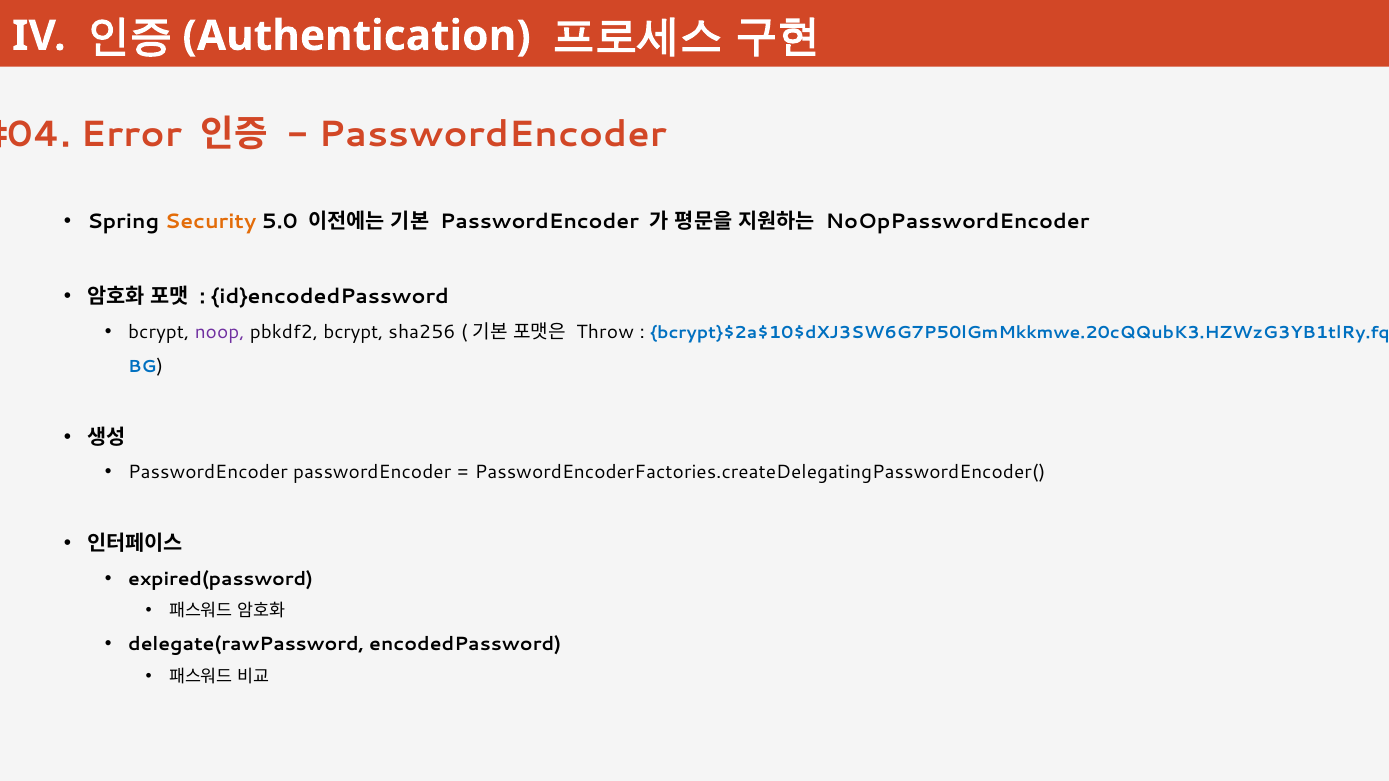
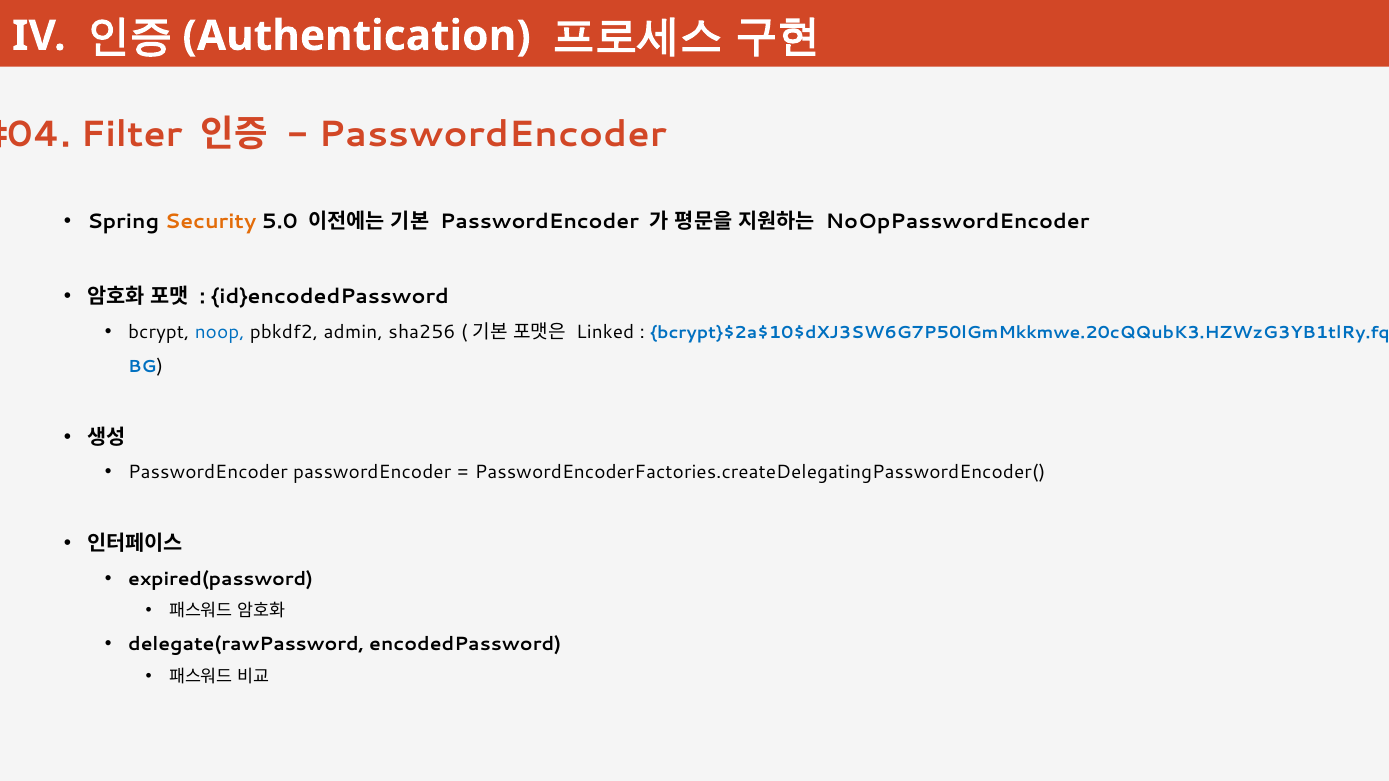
Error: Error -> Filter
noop colour: purple -> blue
pbkdf2 bcrypt: bcrypt -> admin
Throw: Throw -> Linked
